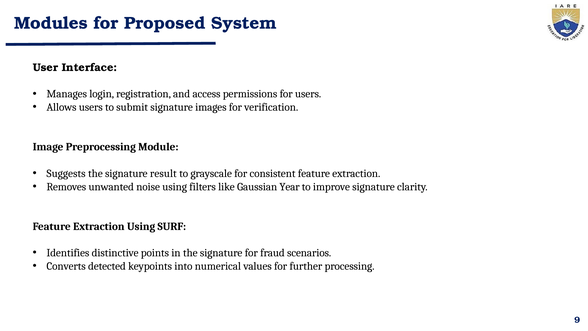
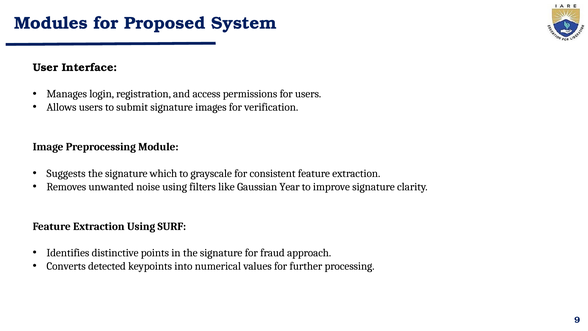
result: result -> which
scenarios: scenarios -> approach
